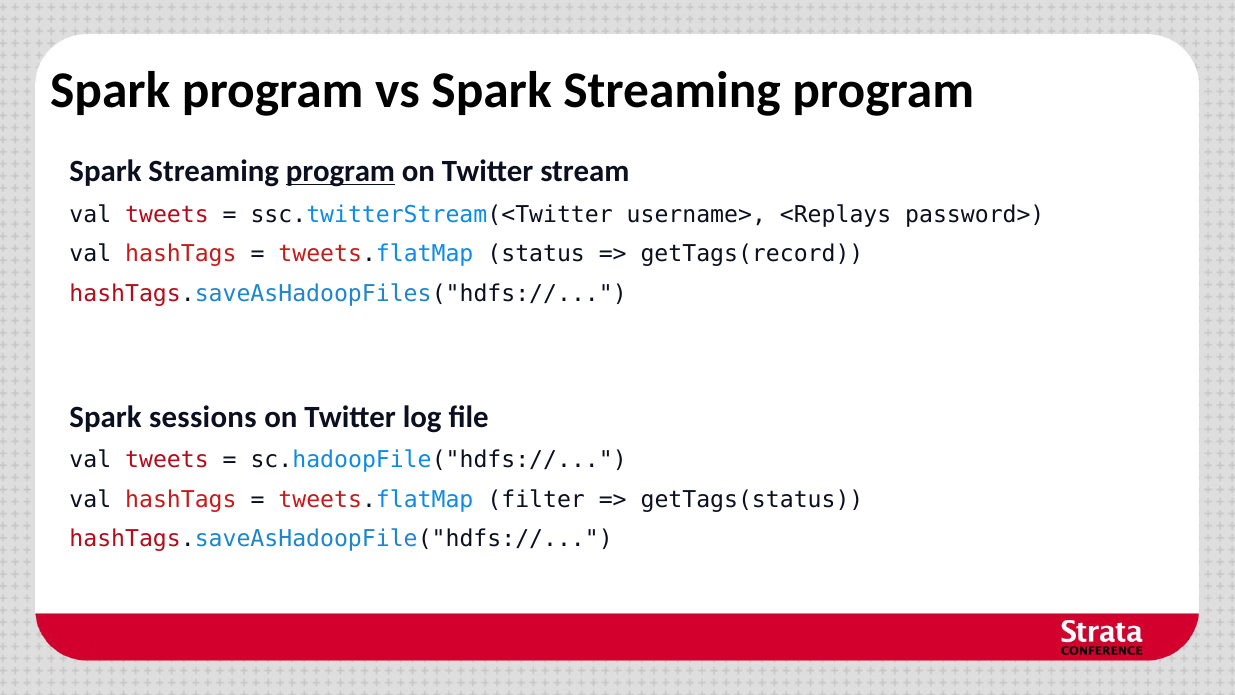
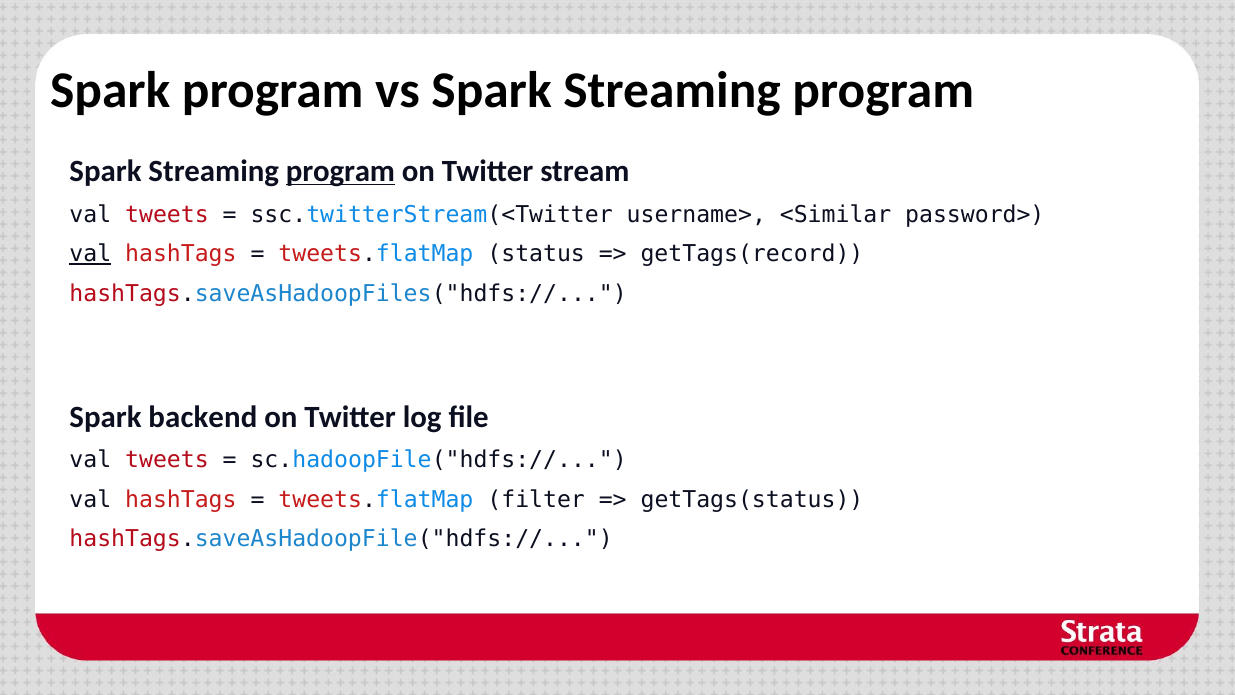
<Replays: <Replays -> <Similar
val at (90, 254) underline: none -> present
sessions: sessions -> backend
